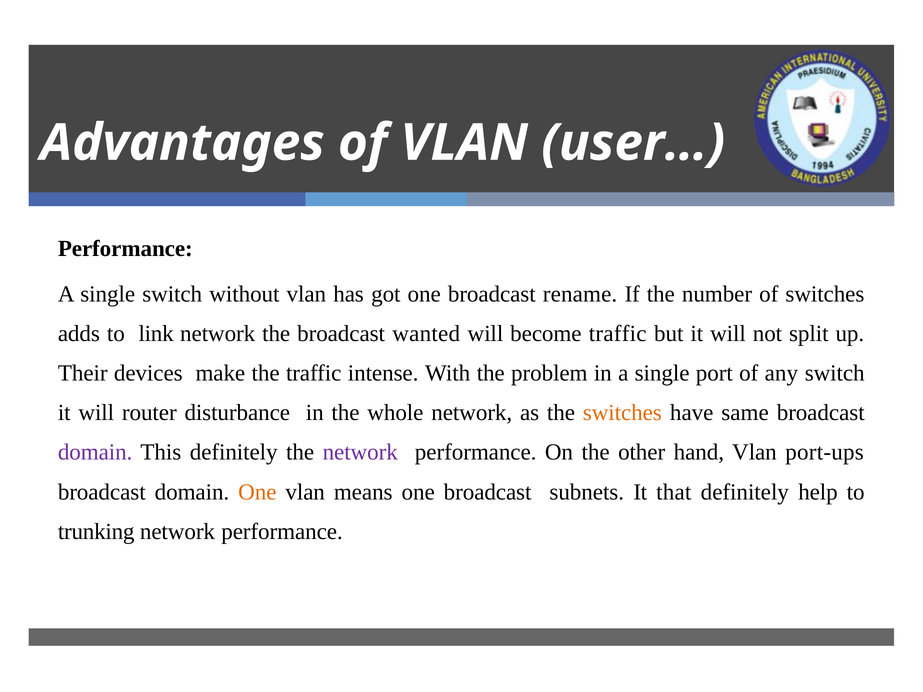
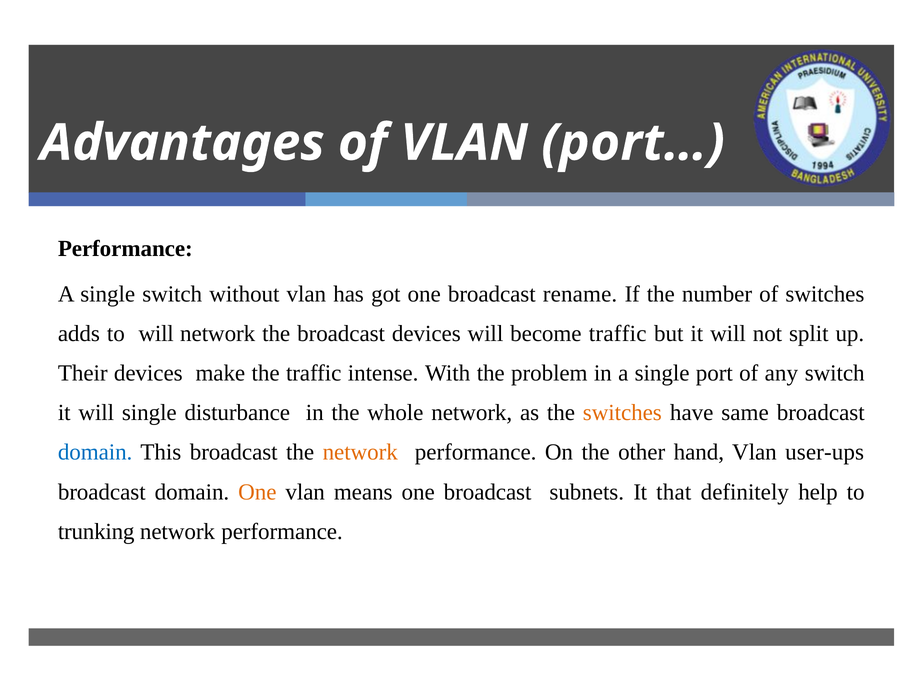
user…: user… -> port…
to link: link -> will
broadcast wanted: wanted -> devices
will router: router -> single
domain at (95, 453) colour: purple -> blue
This definitely: definitely -> broadcast
network at (360, 453) colour: purple -> orange
port-ups: port-ups -> user-ups
